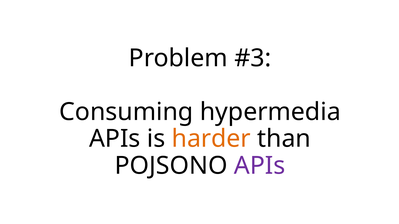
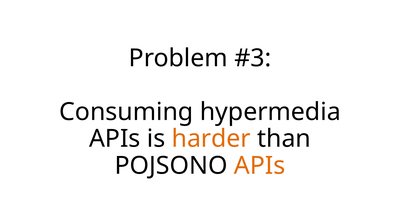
APIs at (260, 166) colour: purple -> orange
